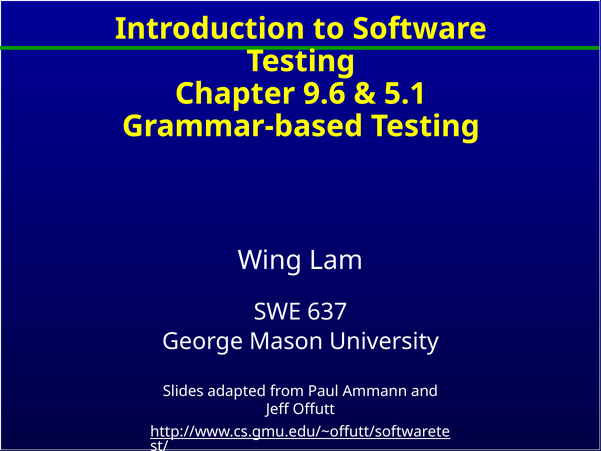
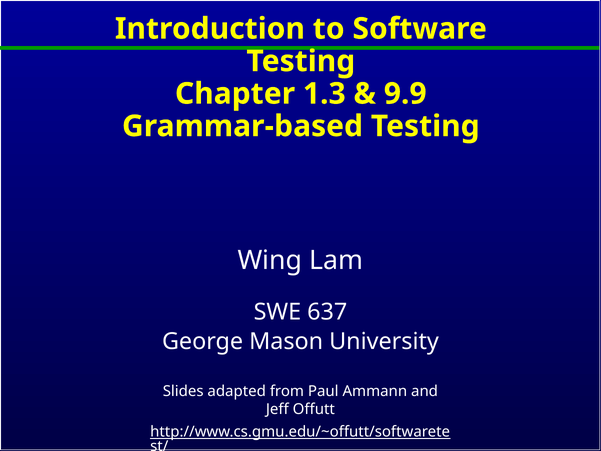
9.6: 9.6 -> 1.3
5.1: 5.1 -> 9.9
